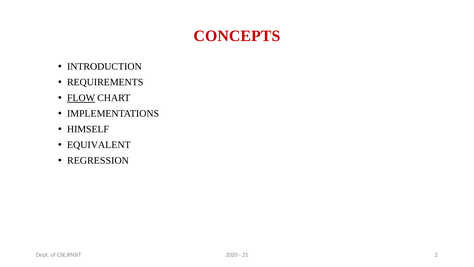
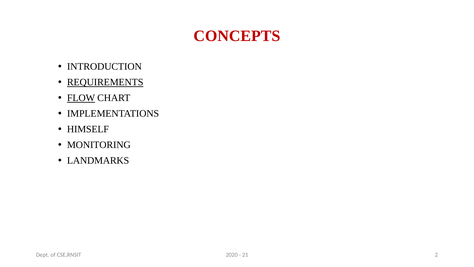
REQUIREMENTS underline: none -> present
EQUIVALENT: EQUIVALENT -> MONITORING
REGRESSION: REGRESSION -> LANDMARKS
